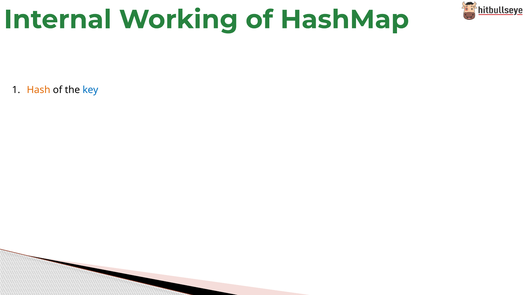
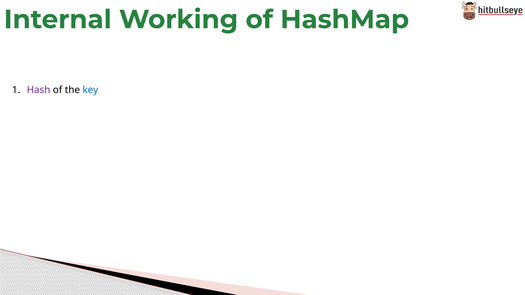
Hash colour: orange -> purple
